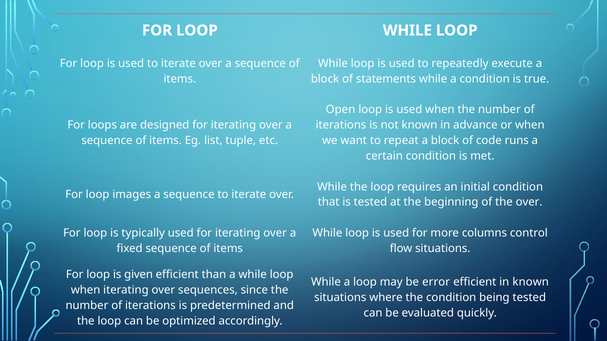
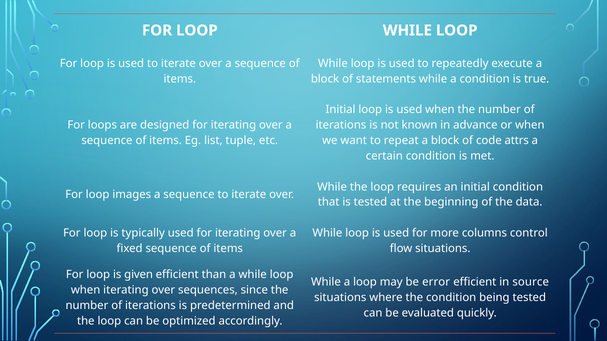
Open at (340, 110): Open -> Initial
runs: runs -> attrs
the over: over -> data
in known: known -> source
